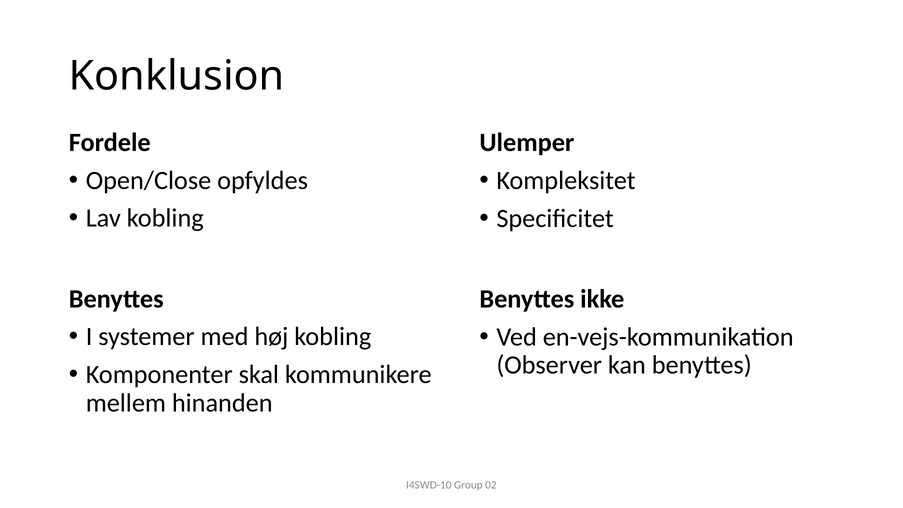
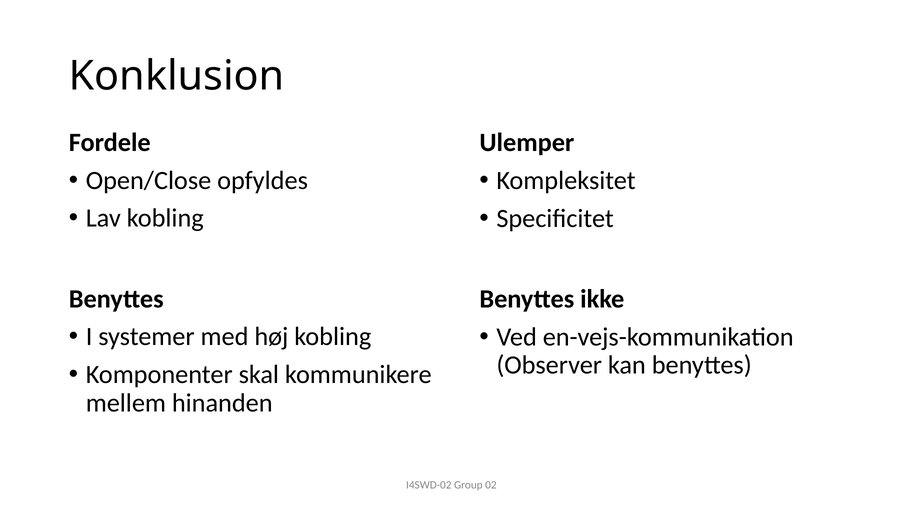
I4SWD-10: I4SWD-10 -> I4SWD-02
